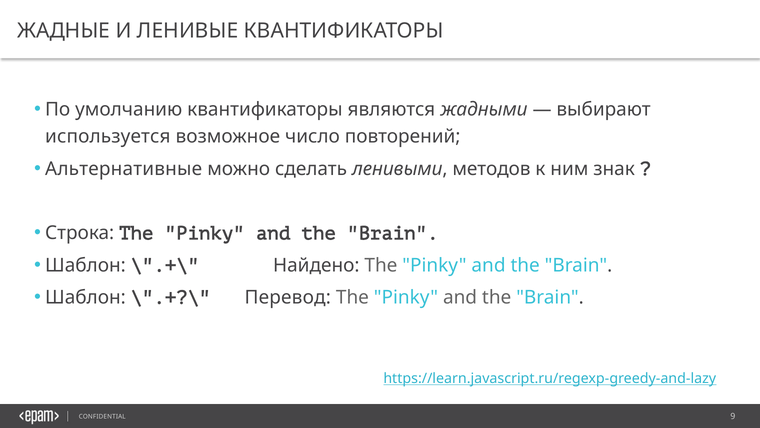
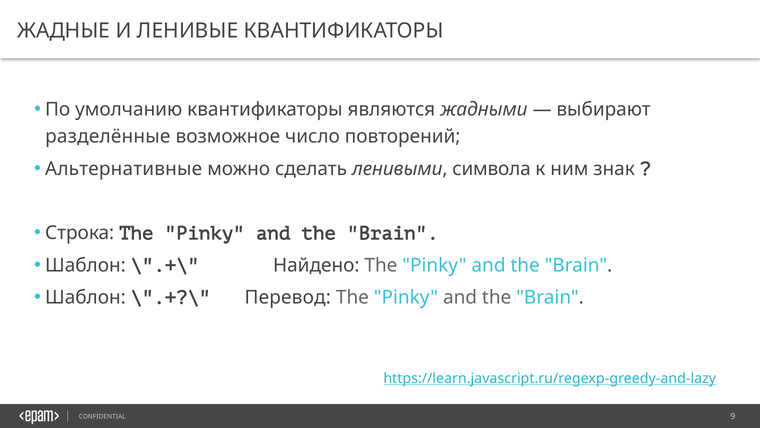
используется: используется -> разделённые
методов: методов -> символа
